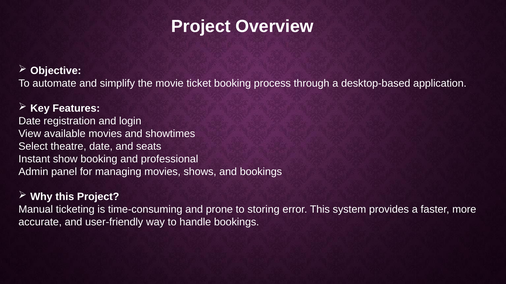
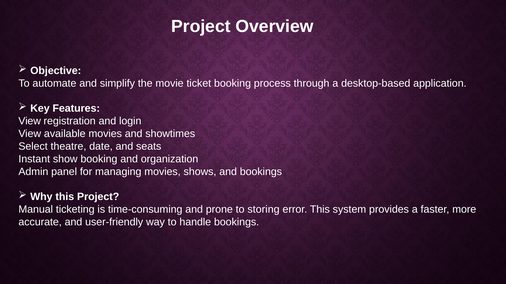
Date at (30, 121): Date -> View
professional: professional -> organization
